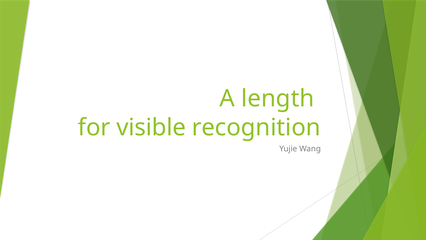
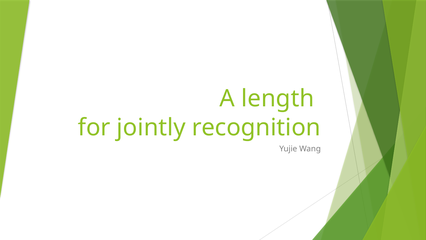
visible: visible -> jointly
